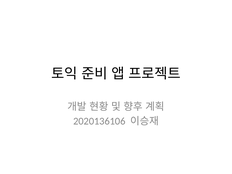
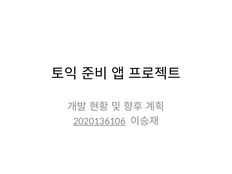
2020136106 underline: none -> present
